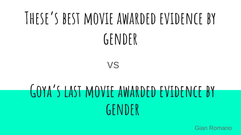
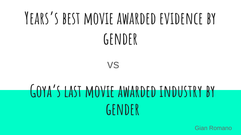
These’s: These’s -> Years’s
evidence at (181, 92): evidence -> industry
